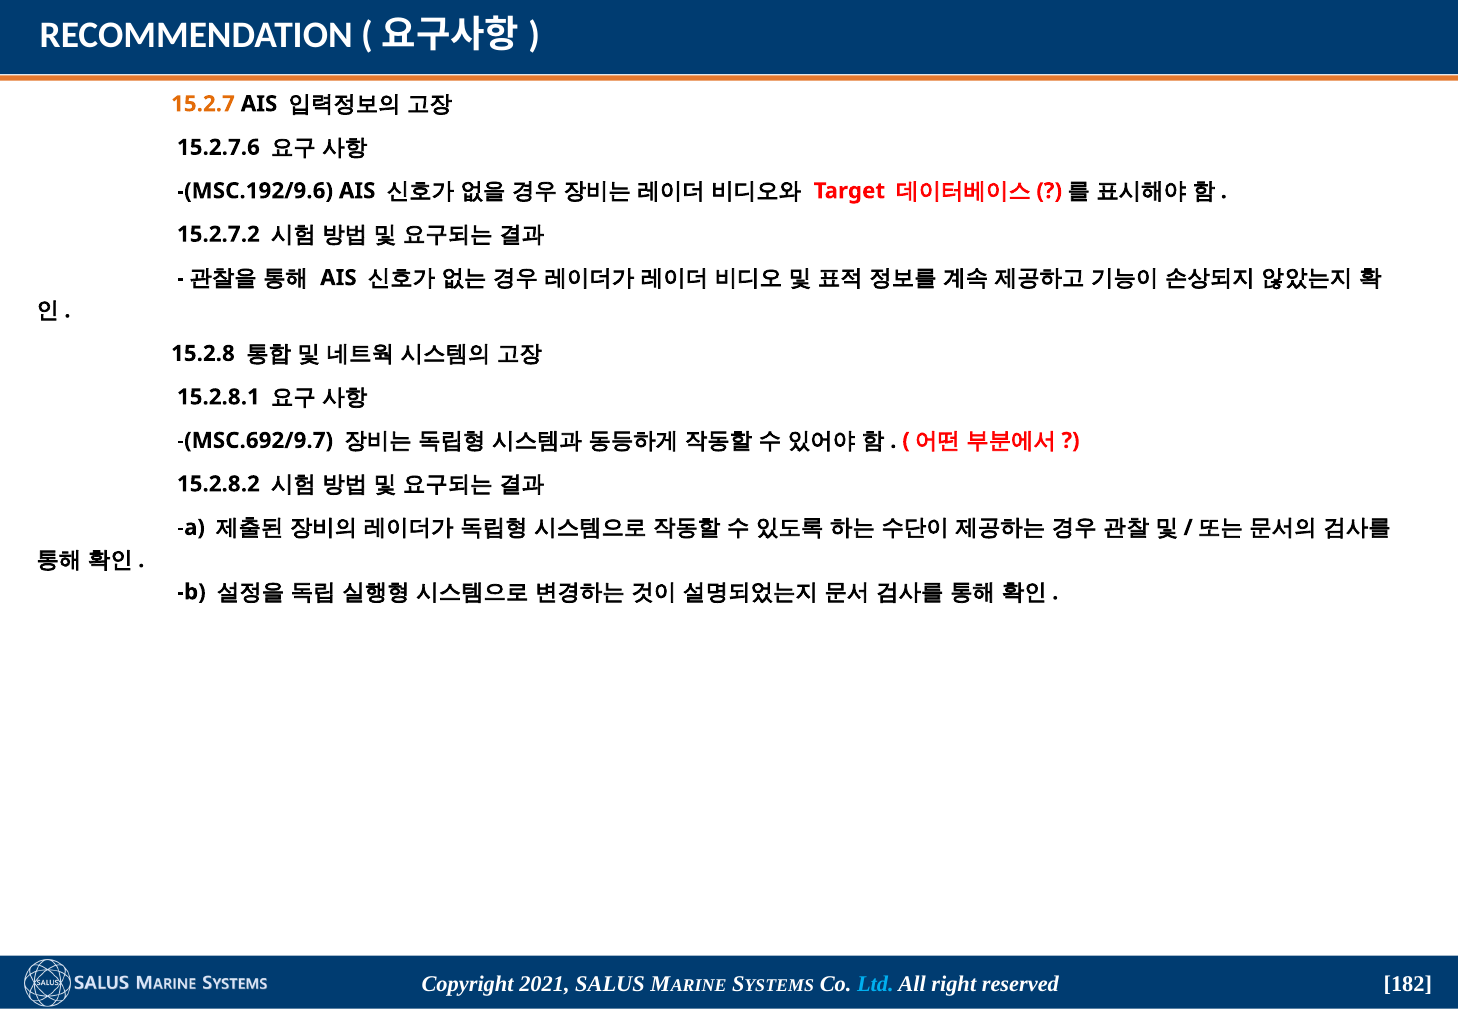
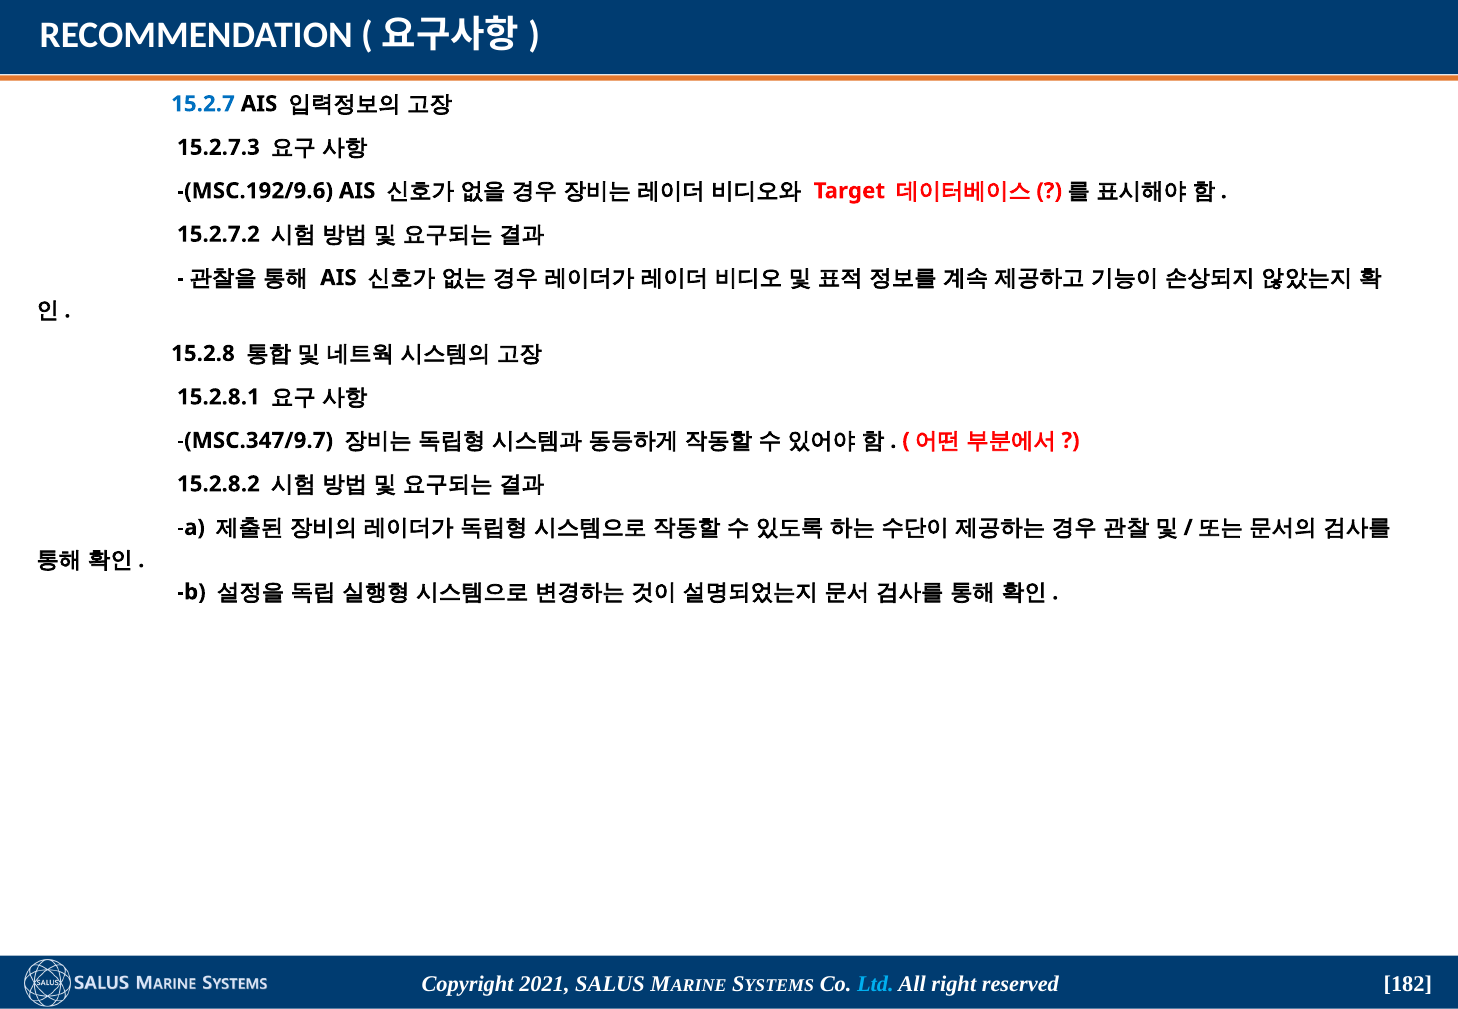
15.2.7 colour: orange -> blue
15.2.7.6: 15.2.7.6 -> 15.2.7.3
-(MSC.692/9.7: -(MSC.692/9.7 -> -(MSC.347/9.7
